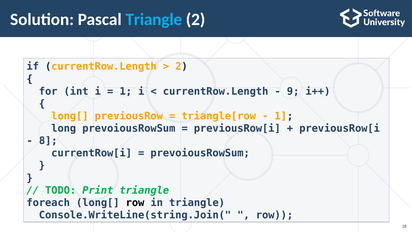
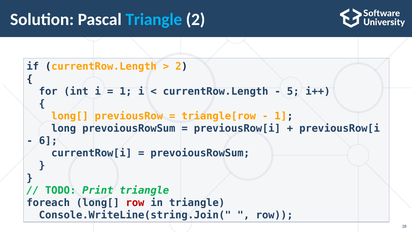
9: 9 -> 5
8: 8 -> 6
row at (135, 202) colour: black -> red
